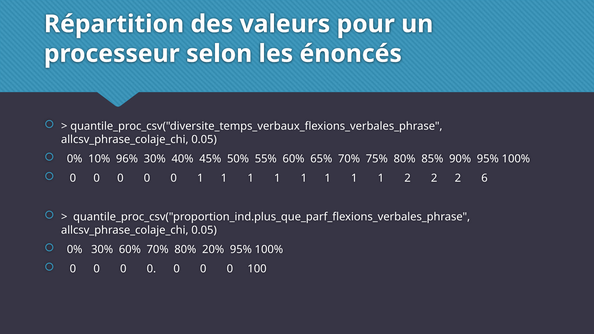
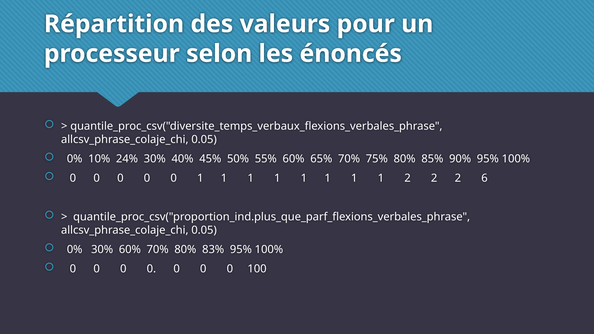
96%: 96% -> 24%
20%: 20% -> 83%
